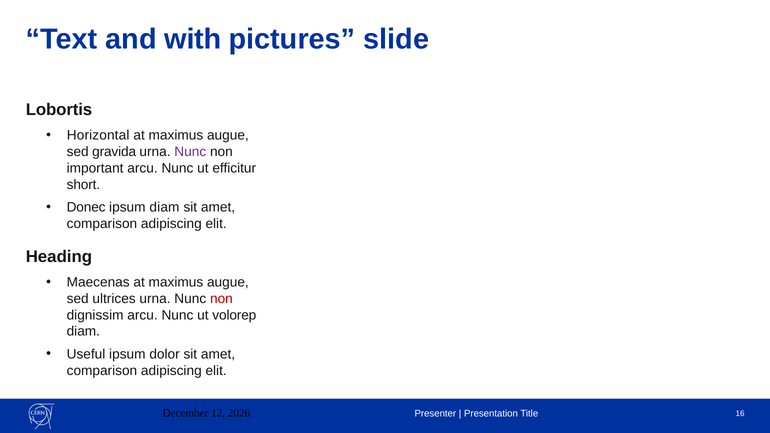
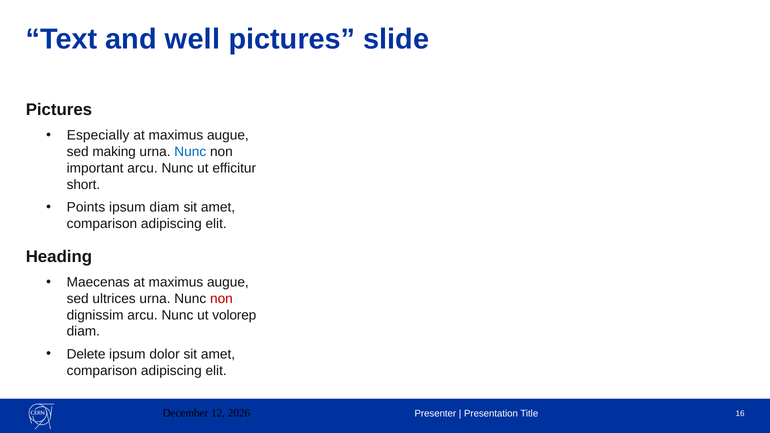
with: with -> well
Lobortis at (59, 110): Lobortis -> Pictures
Horizontal: Horizontal -> Especially
gravida: gravida -> making
Nunc at (190, 152) colour: purple -> blue
Donec: Donec -> Points
Useful: Useful -> Delete
